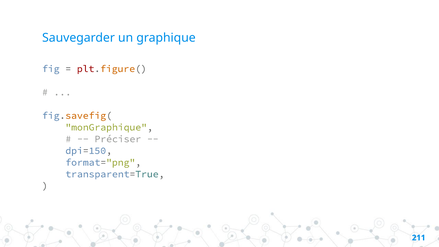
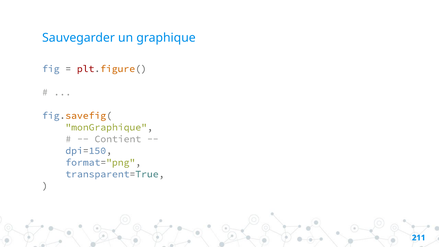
Préciser: Préciser -> Contient
